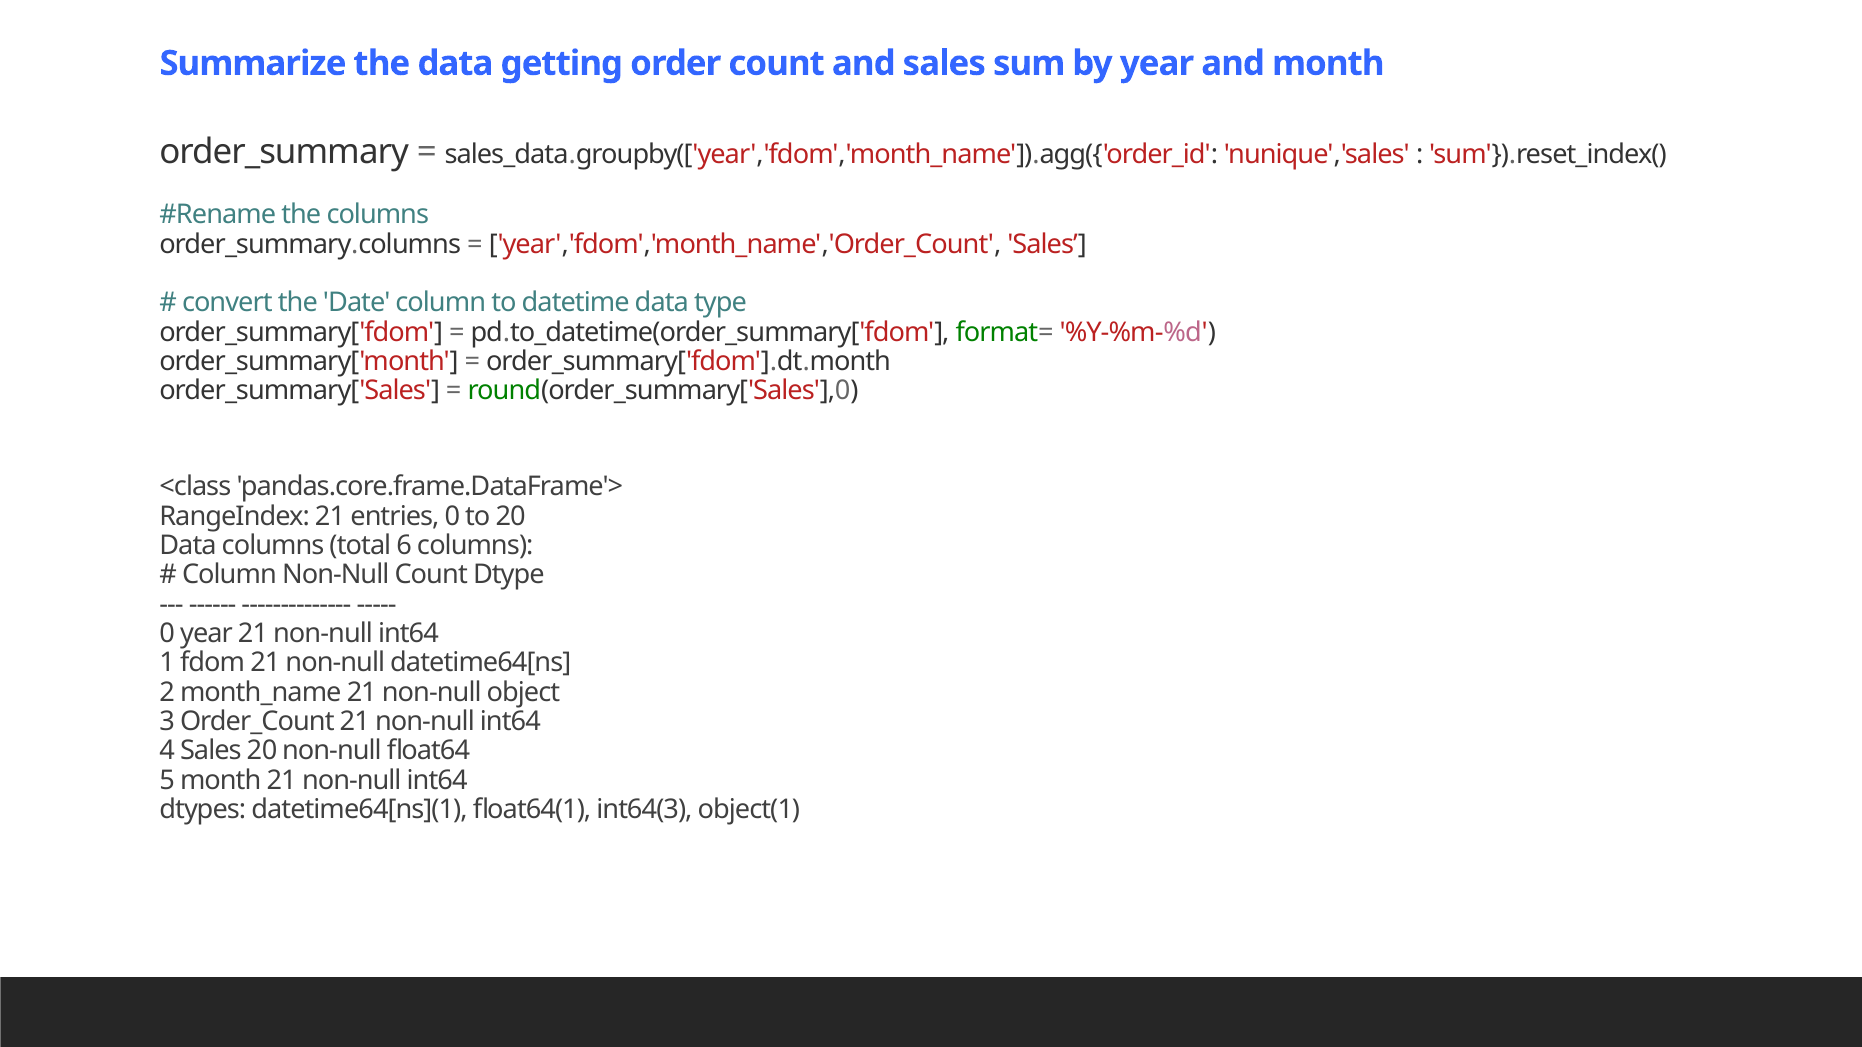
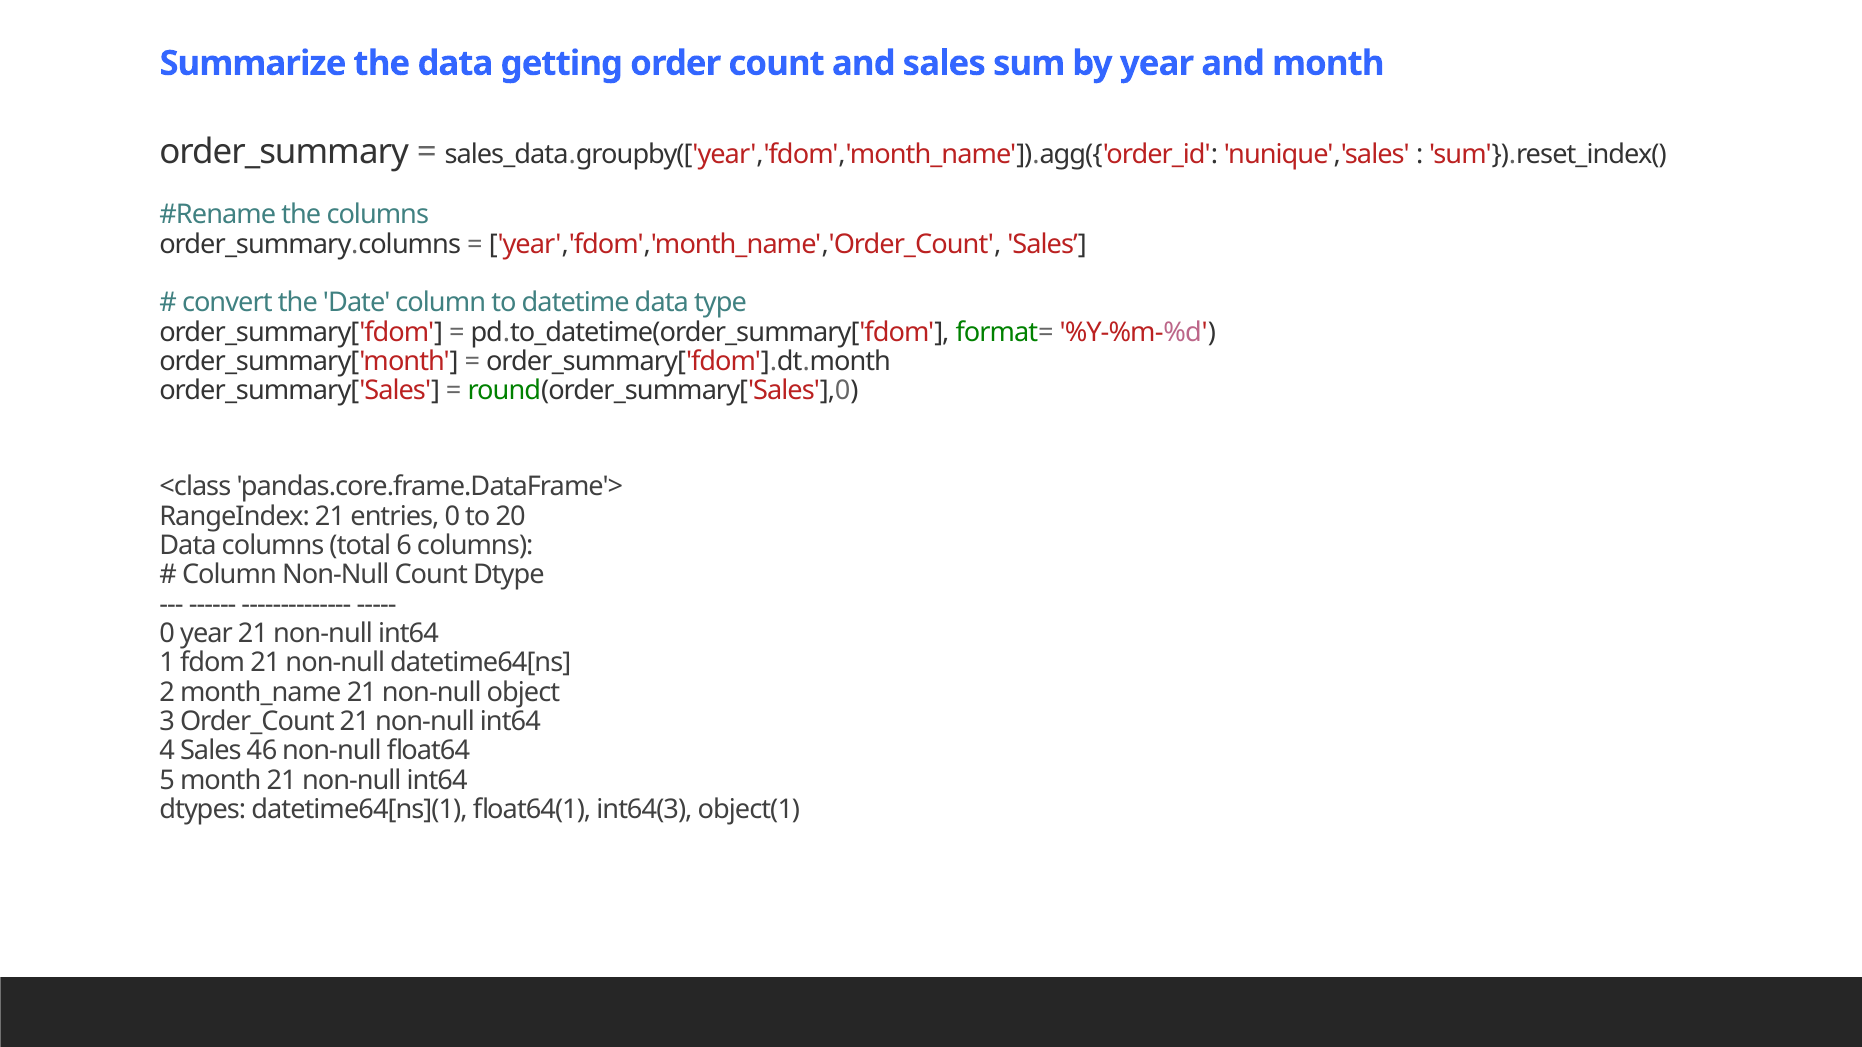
Sales 20: 20 -> 46
